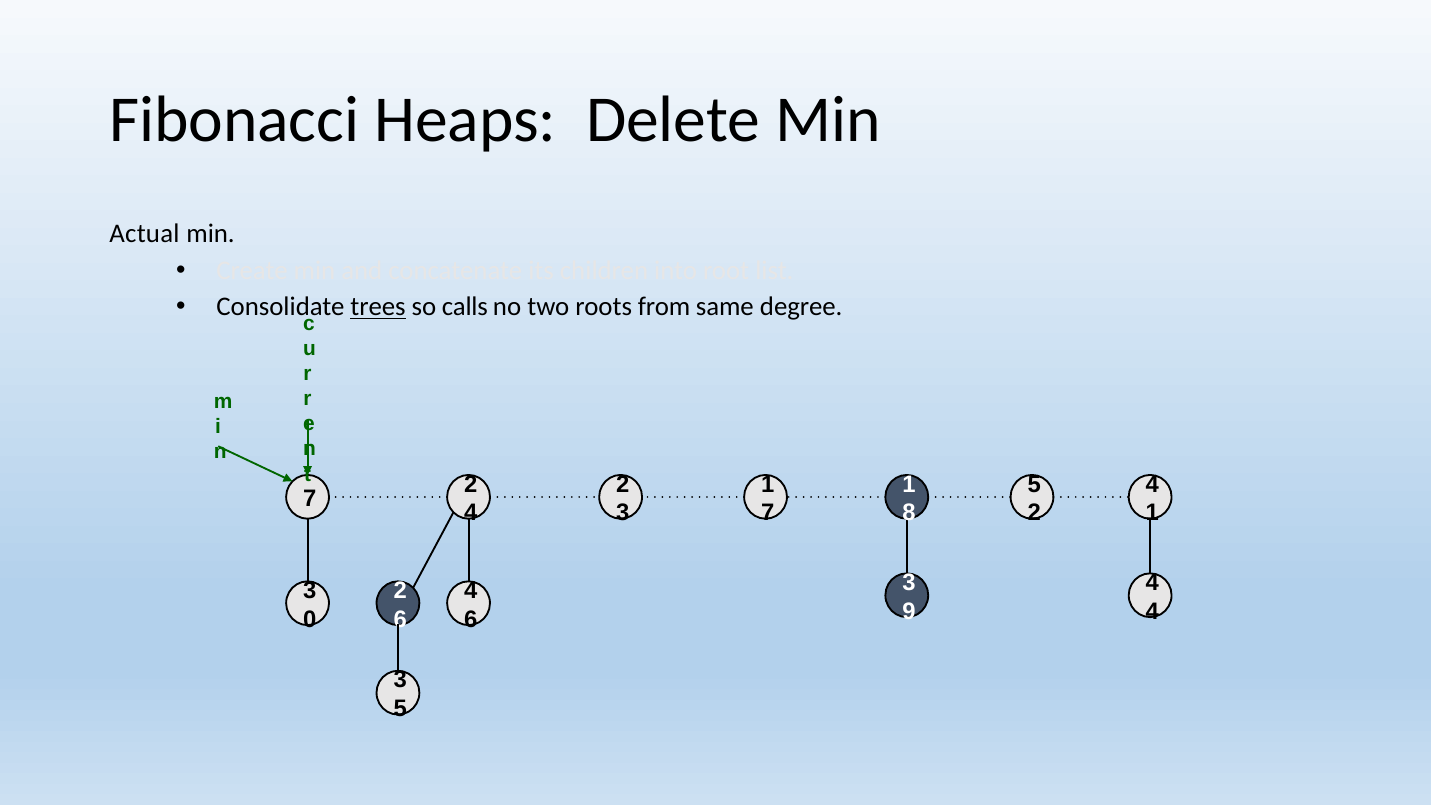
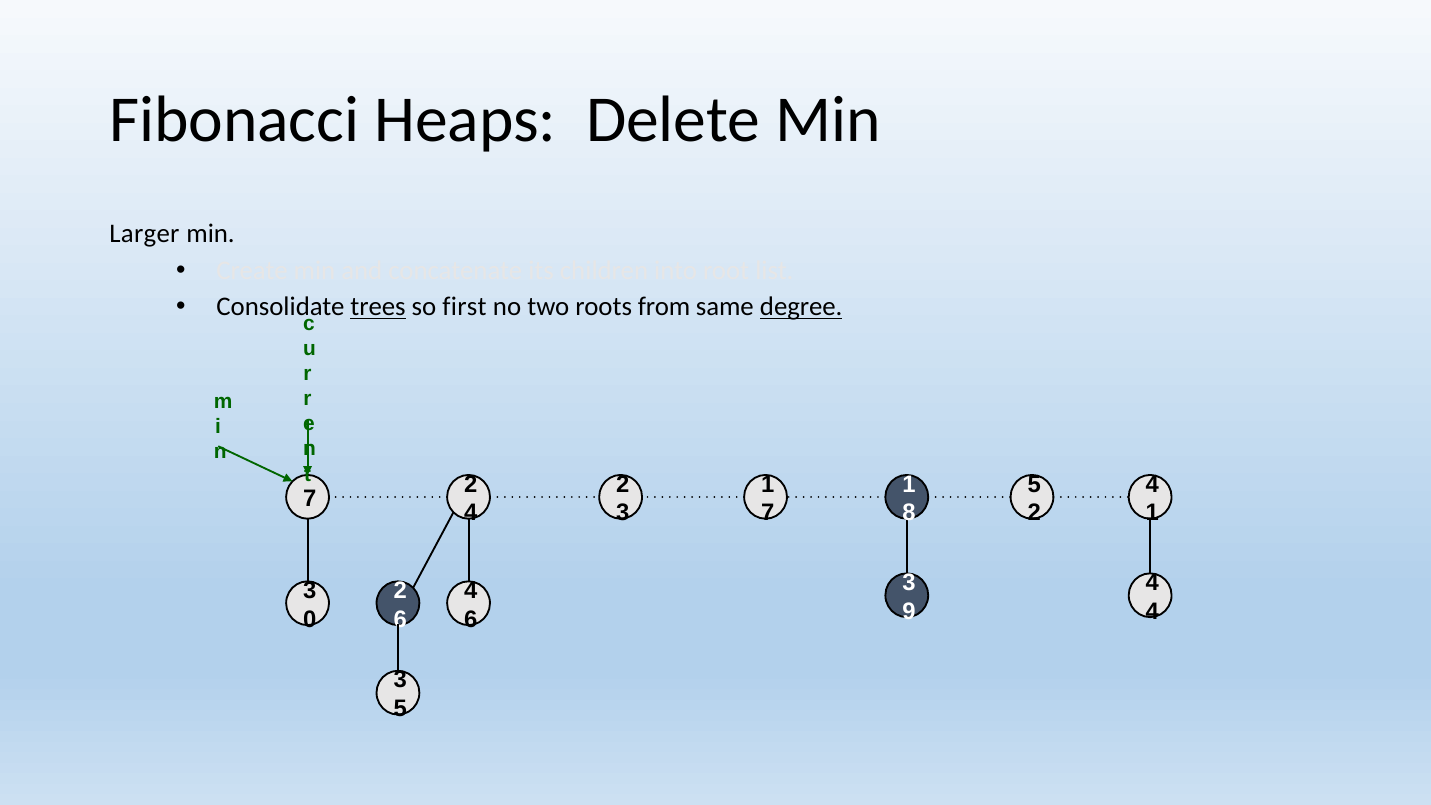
Actual: Actual -> Larger
calls: calls -> first
degree underline: none -> present
